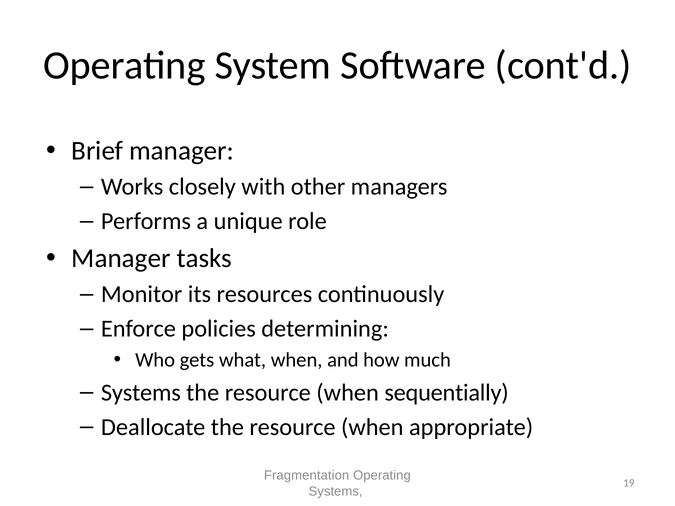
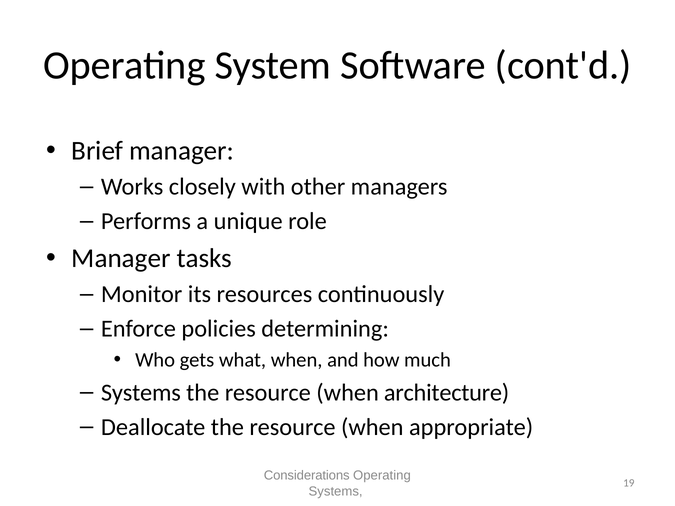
sequentially: sequentially -> architecture
Fragmentation: Fragmentation -> Considerations
